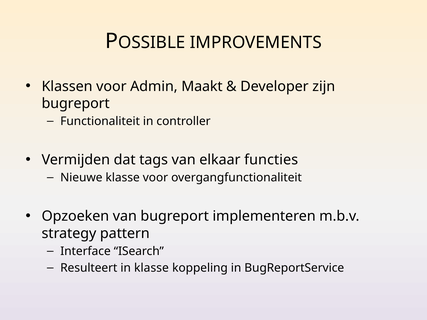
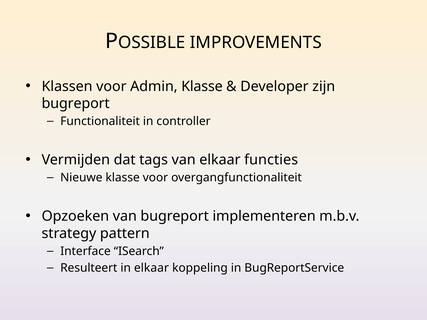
Admin Maakt: Maakt -> Klasse
in klasse: klasse -> elkaar
